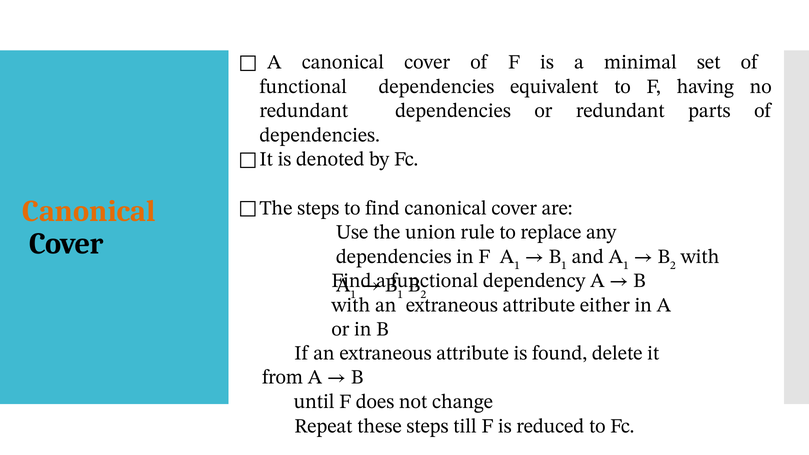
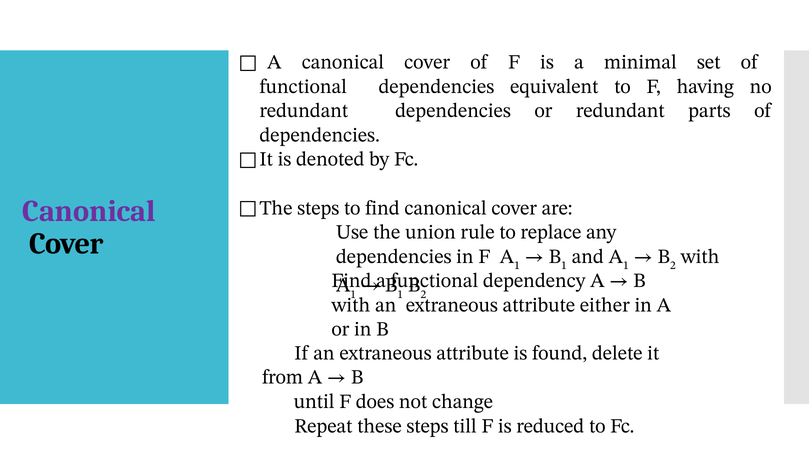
Canonical at (89, 211) colour: orange -> purple
